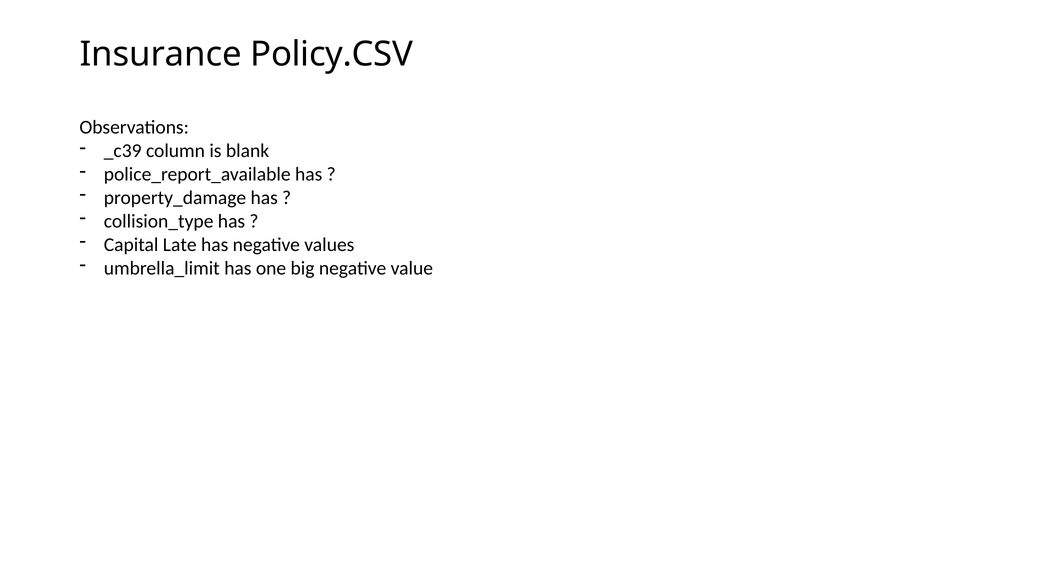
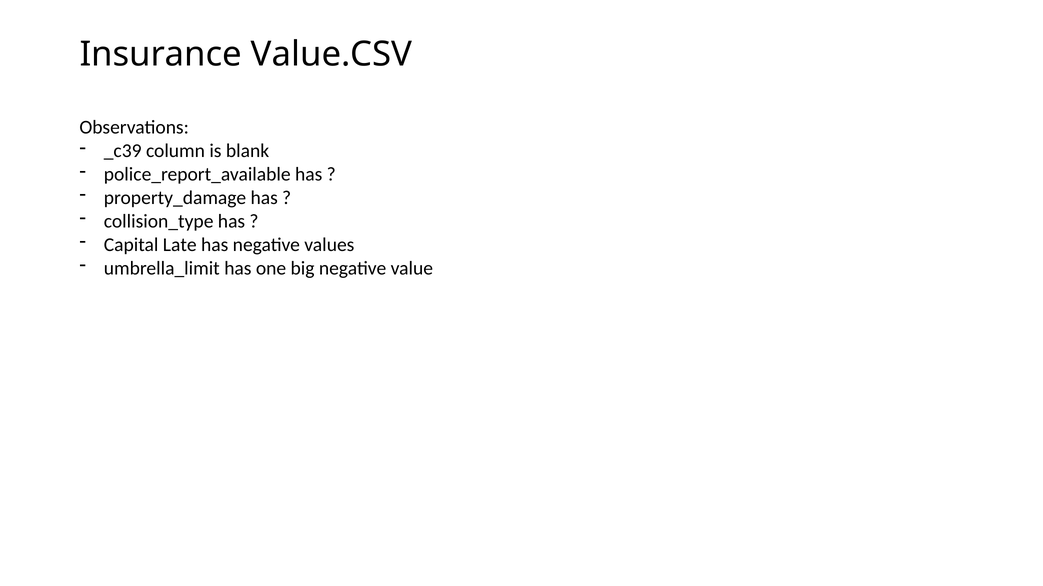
Policy.CSV: Policy.CSV -> Value.CSV
